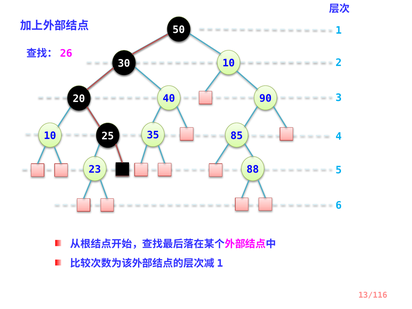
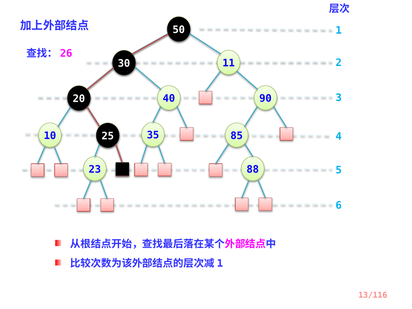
10 at (229, 63): 10 -> 11
